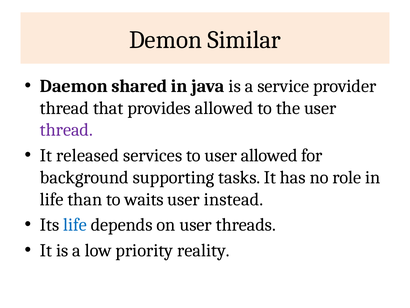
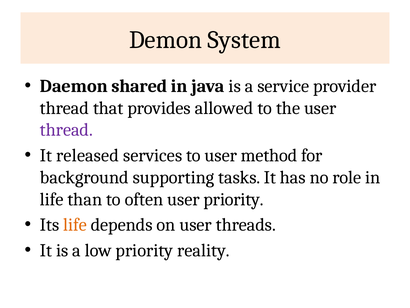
Similar: Similar -> System
user allowed: allowed -> method
waits: waits -> often
user instead: instead -> priority
life at (75, 225) colour: blue -> orange
